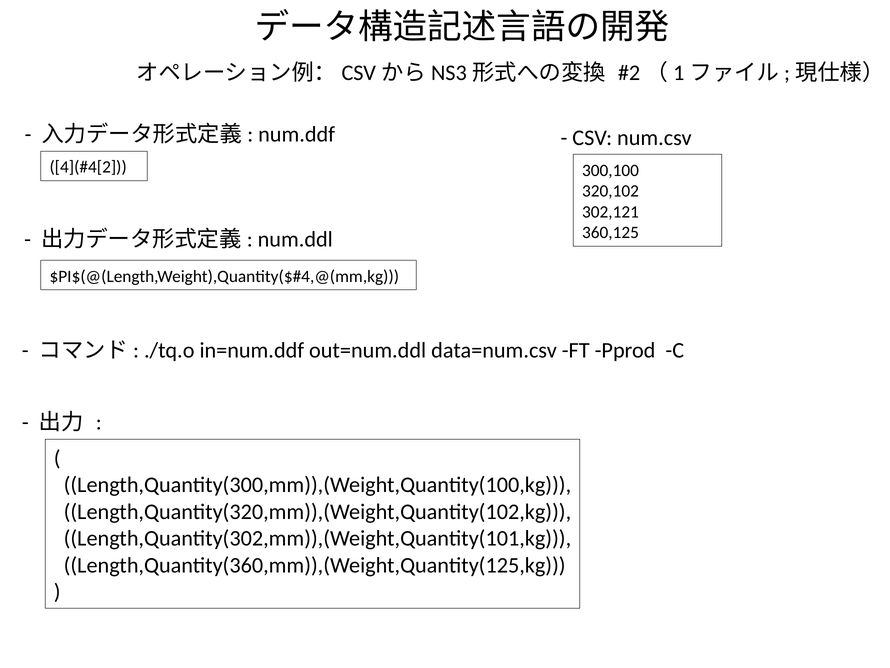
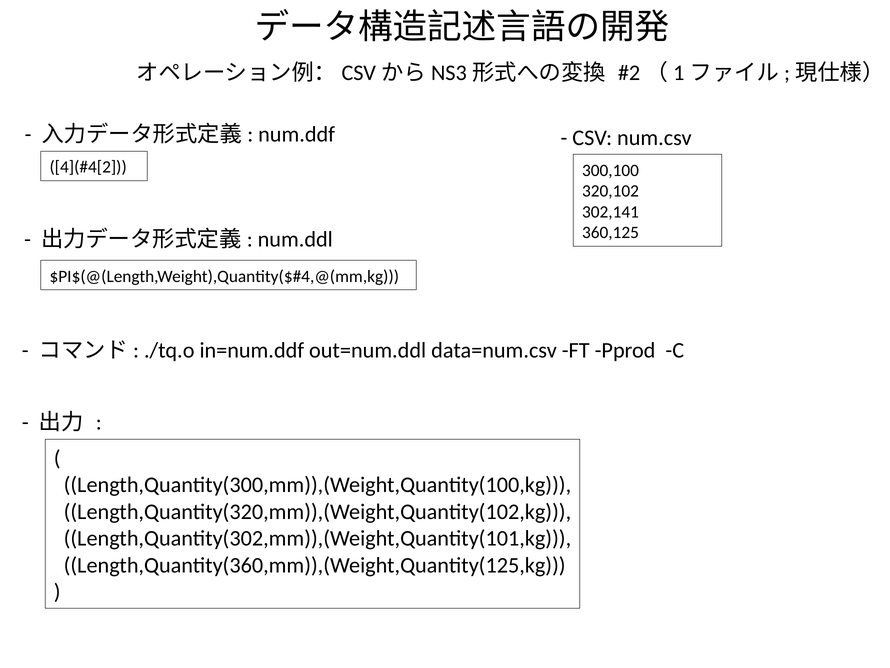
302,121: 302,121 -> 302,141
